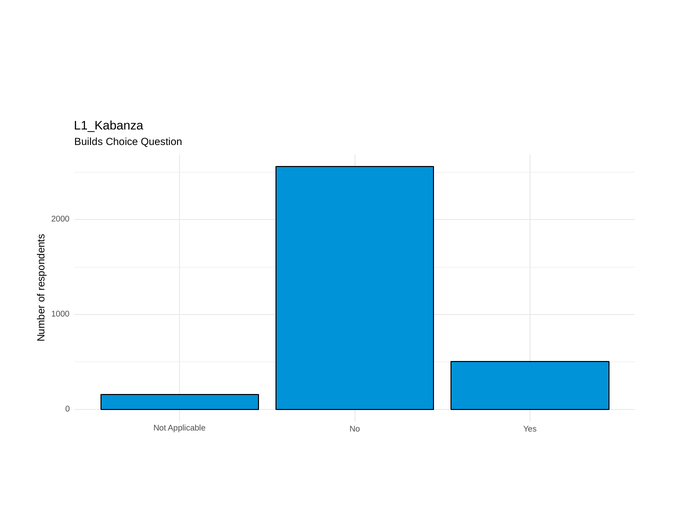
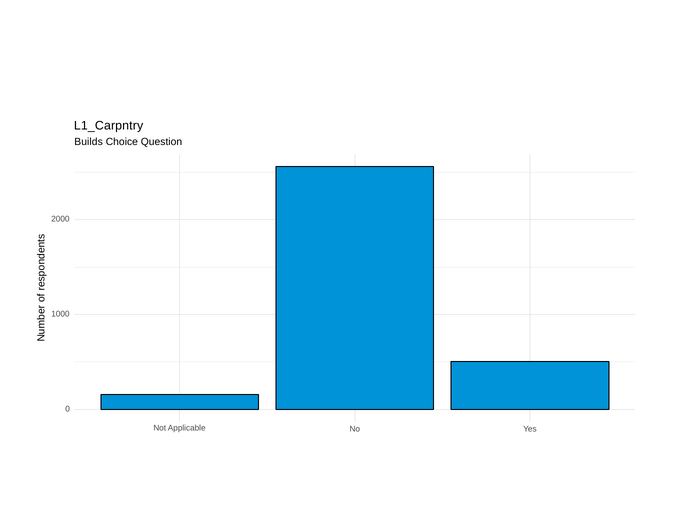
L1_Kabanza: L1_Kabanza -> L1_Carpntry
